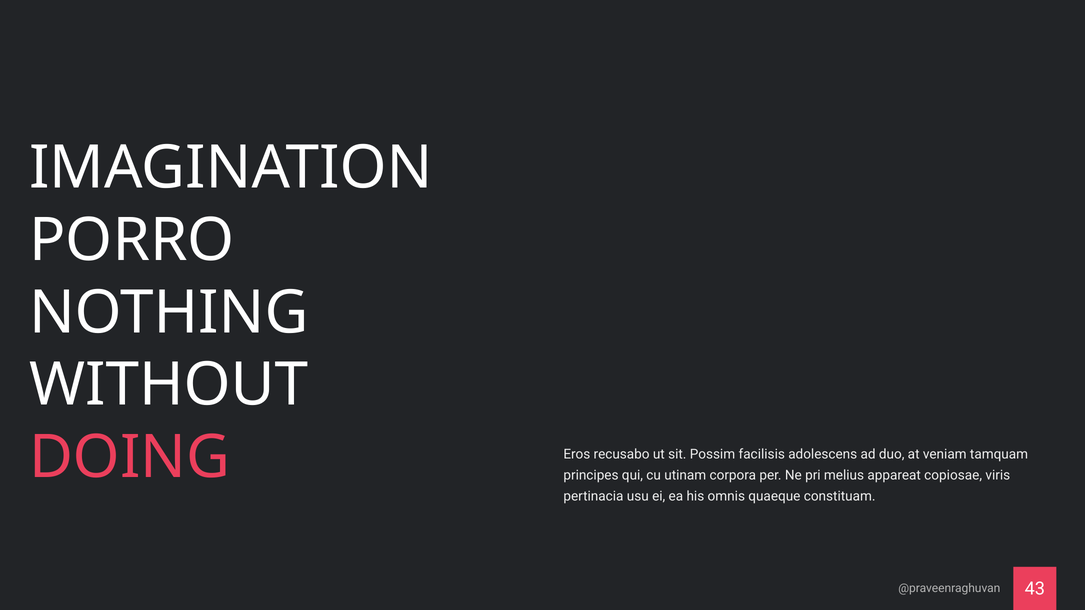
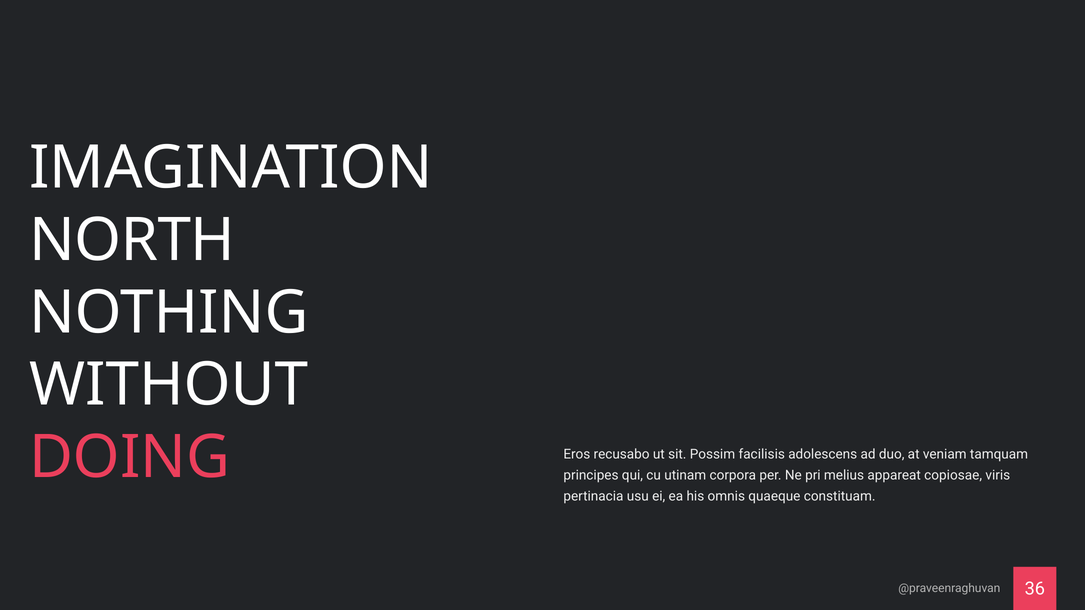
PORRO: PORRO -> NORTH
43: 43 -> 36
